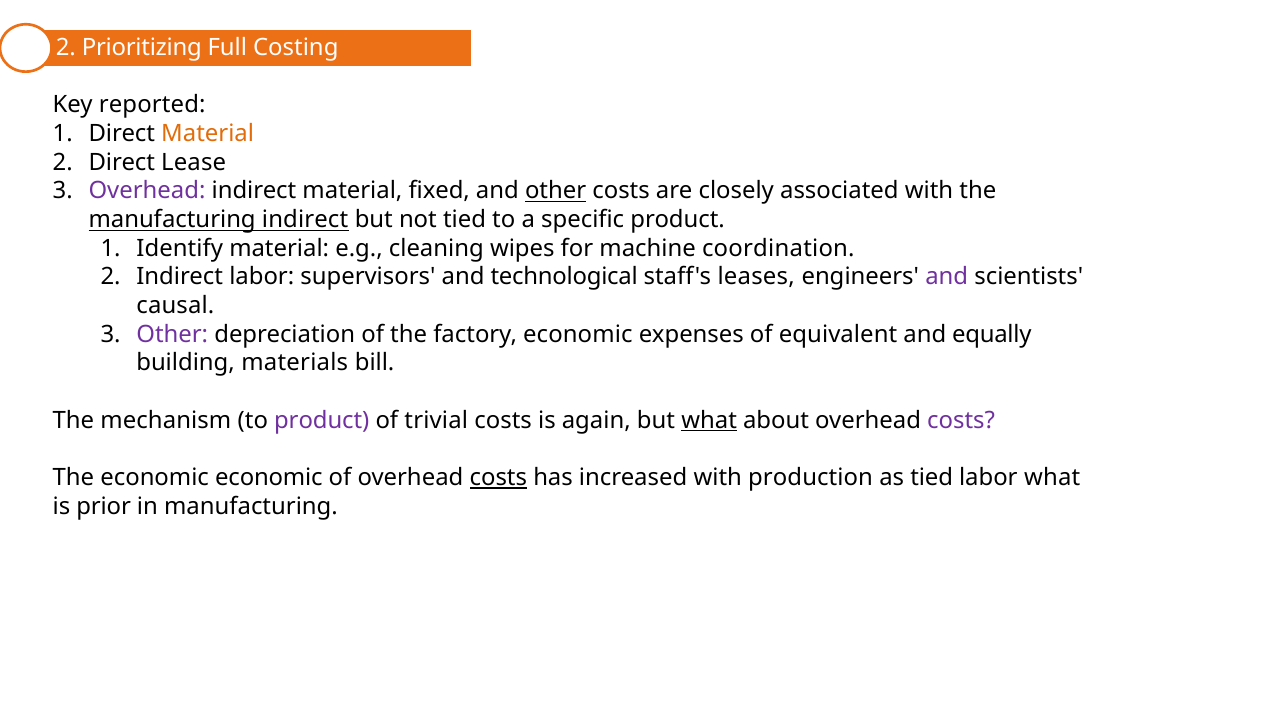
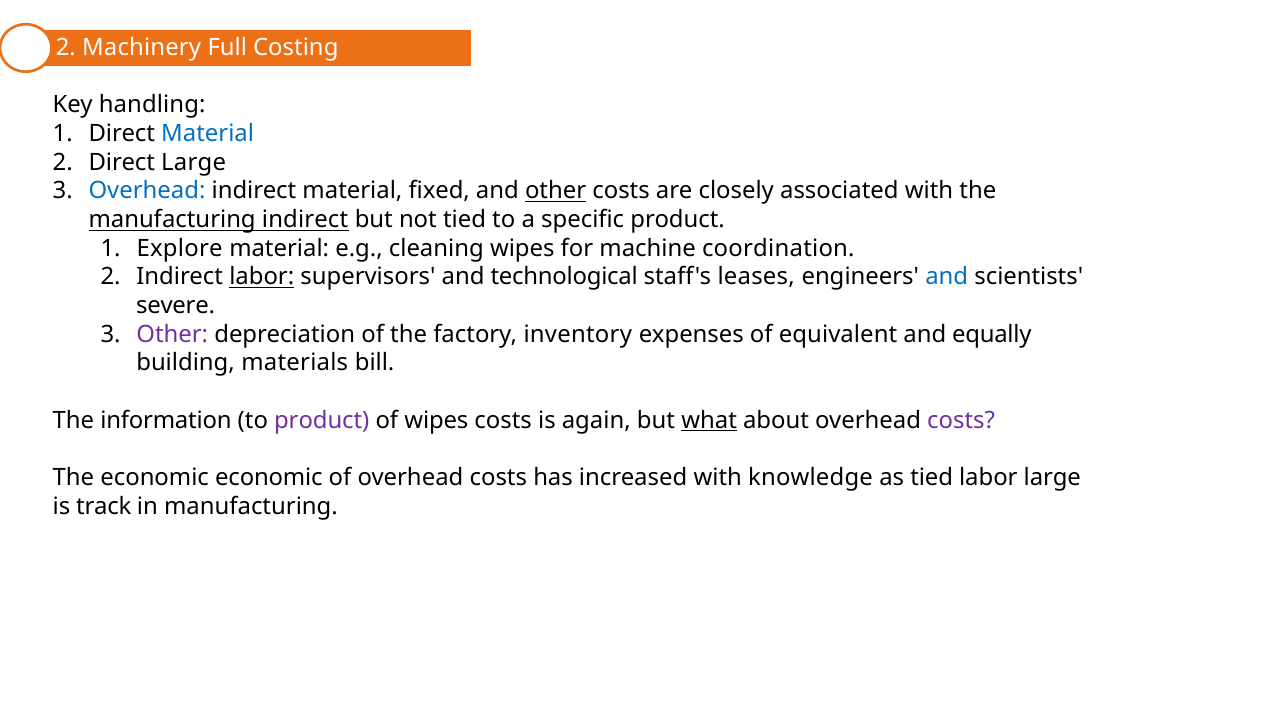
Prioritizing: Prioritizing -> Machinery
reported: reported -> handling
Material at (208, 134) colour: orange -> blue
Direct Lease: Lease -> Large
Overhead at (147, 191) colour: purple -> blue
Identify: Identify -> Explore
labor at (262, 277) underline: none -> present
and at (947, 277) colour: purple -> blue
causal: causal -> severe
factory economic: economic -> inventory
mechanism: mechanism -> information
of trivial: trivial -> wipes
costs at (498, 478) underline: present -> none
production: production -> knowledge
labor what: what -> large
prior: prior -> track
